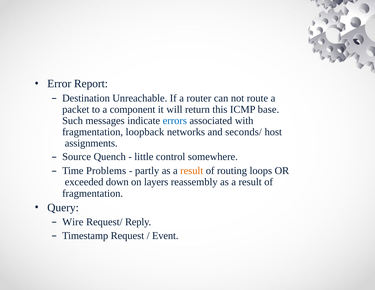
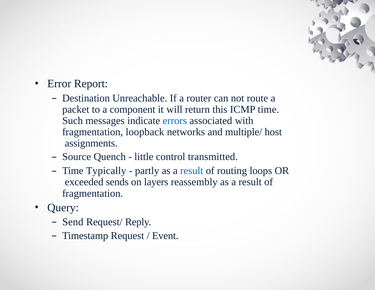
ICMP base: base -> time
seconds/: seconds/ -> multiple/
somewhere: somewhere -> transmitted
Problems: Problems -> Typically
result at (192, 171) colour: orange -> blue
down: down -> sends
Wire: Wire -> Send
